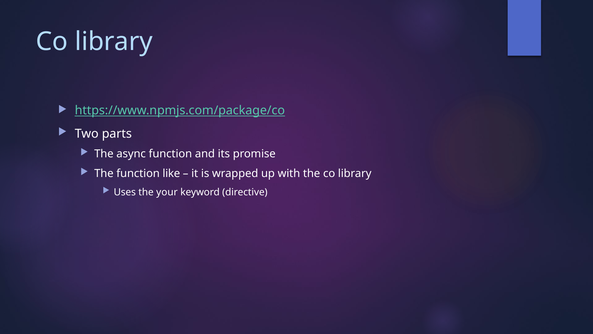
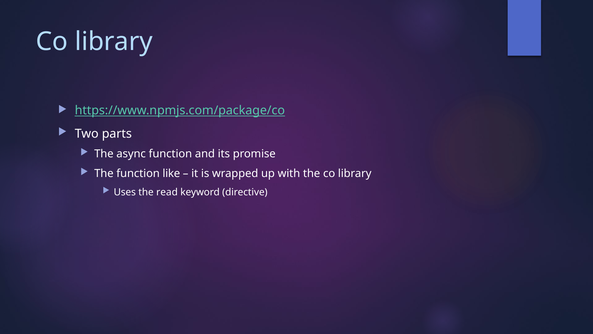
your: your -> read
